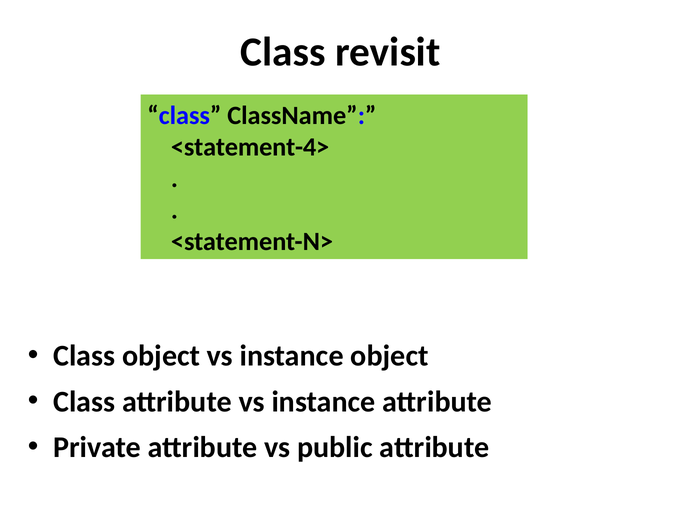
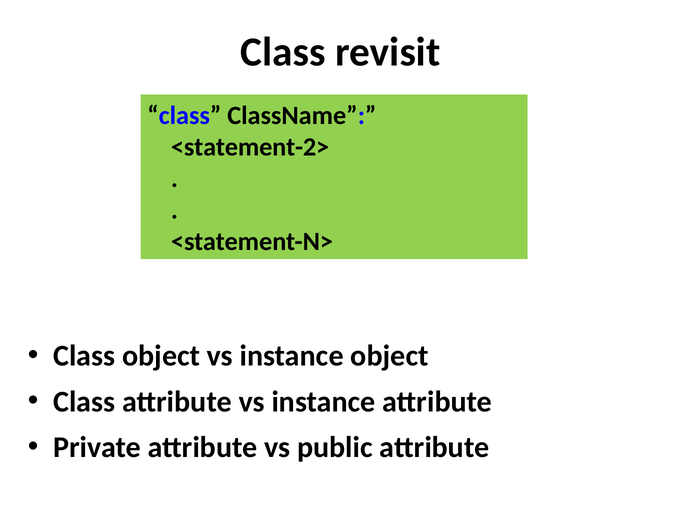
<statement-4>: <statement-4> -> <statement-2>
